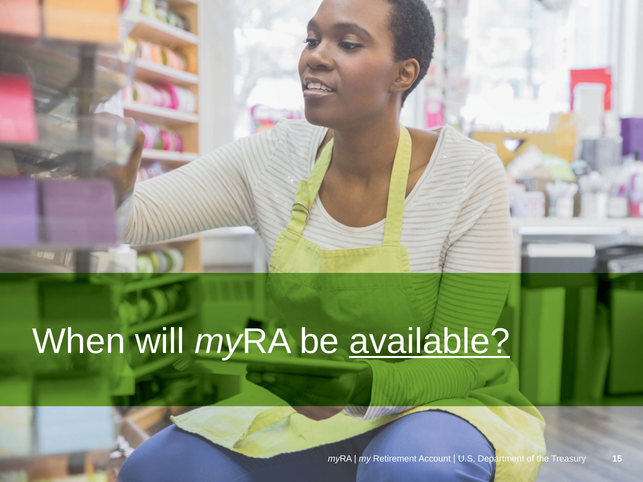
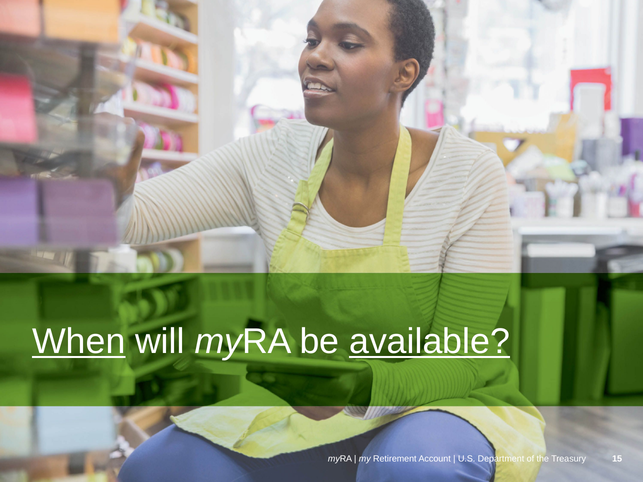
When underline: none -> present
